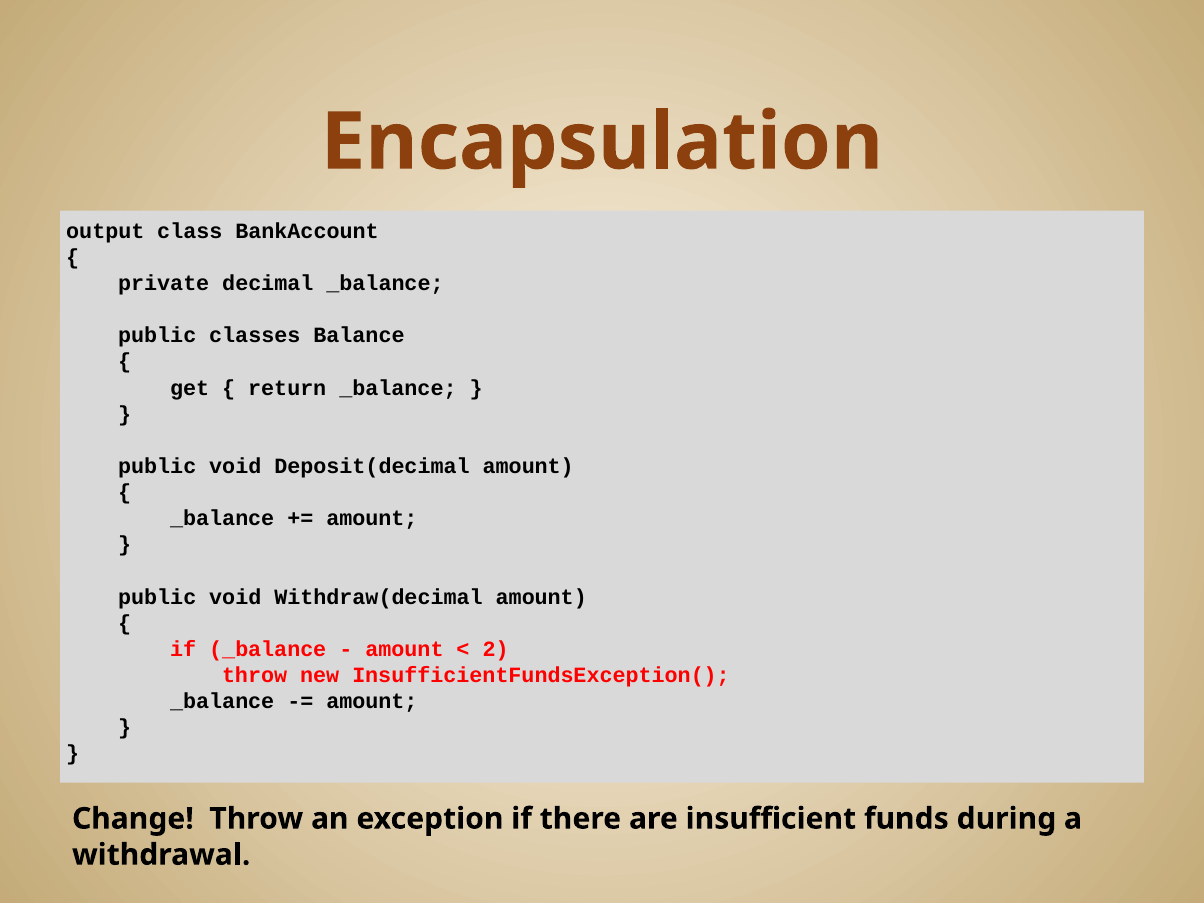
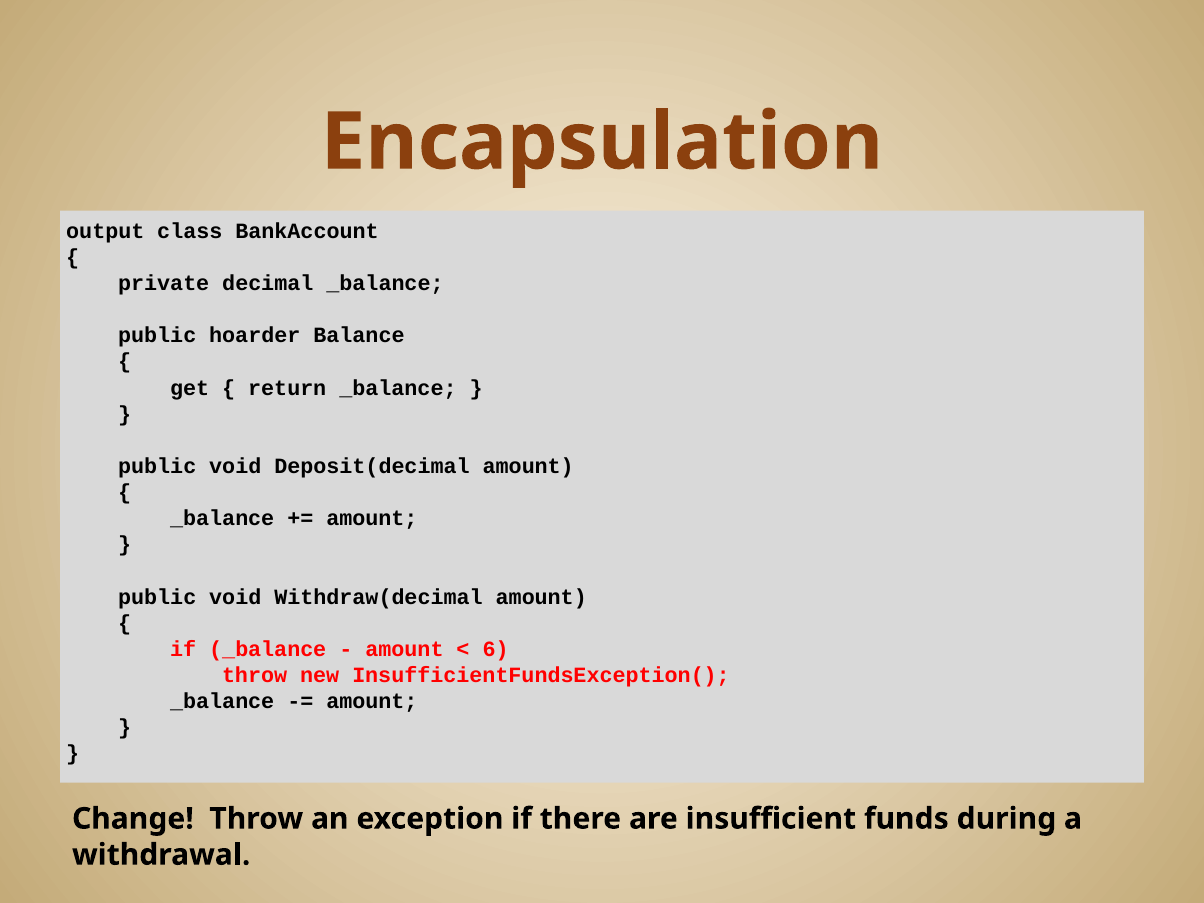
classes: classes -> hoarder
2: 2 -> 6
